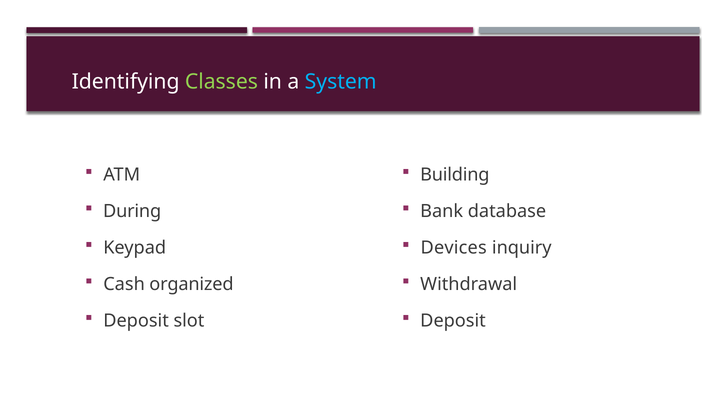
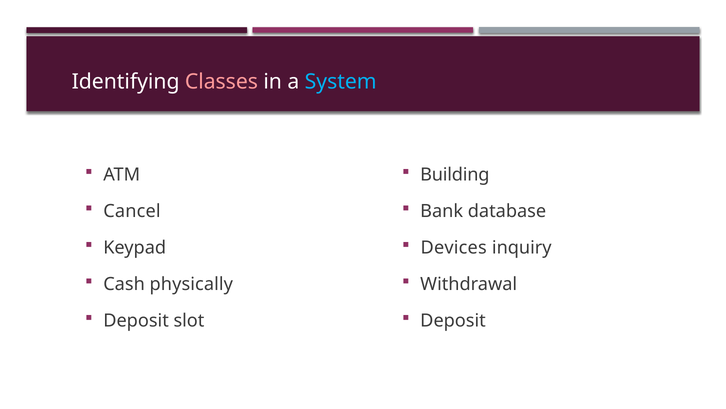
Classes colour: light green -> pink
During: During -> Cancel
organized: organized -> physically
